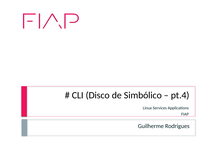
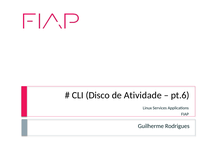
Simbólico: Simbólico -> Atividade
pt.4: pt.4 -> pt.6
